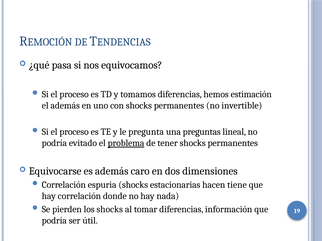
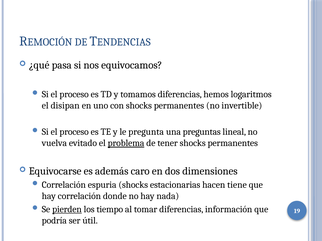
estimación: estimación -> logaritmos
el además: además -> disipan
podría at (54, 143): podría -> vuelva
pierden underline: none -> present
los shocks: shocks -> tiempo
